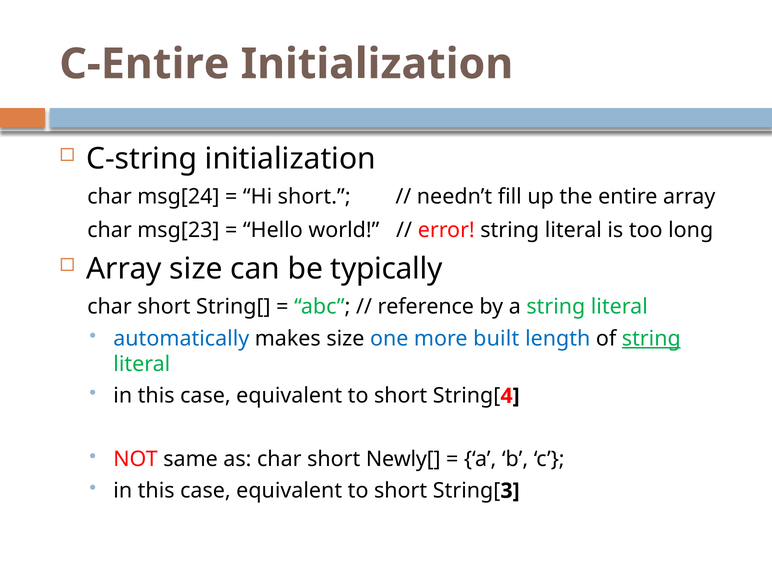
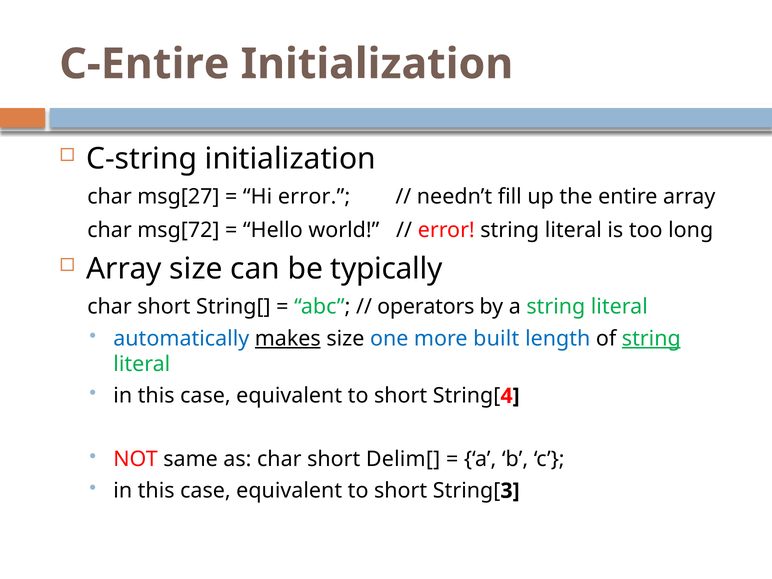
msg[24: msg[24 -> msg[27
Hi short: short -> error
msg[23: msg[23 -> msg[72
reference: reference -> operators
makes underline: none -> present
Newly[: Newly[ -> Delim[
